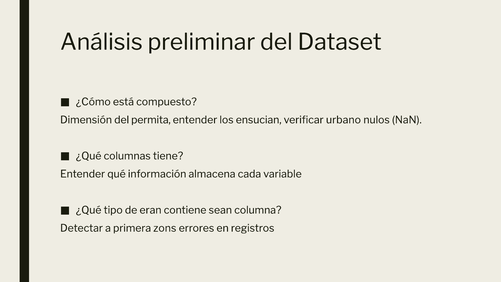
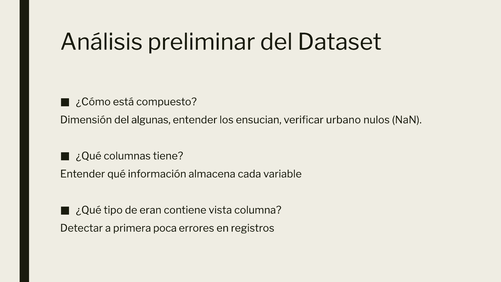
permita: permita -> algunas
sean: sean -> vista
zons: zons -> poca
